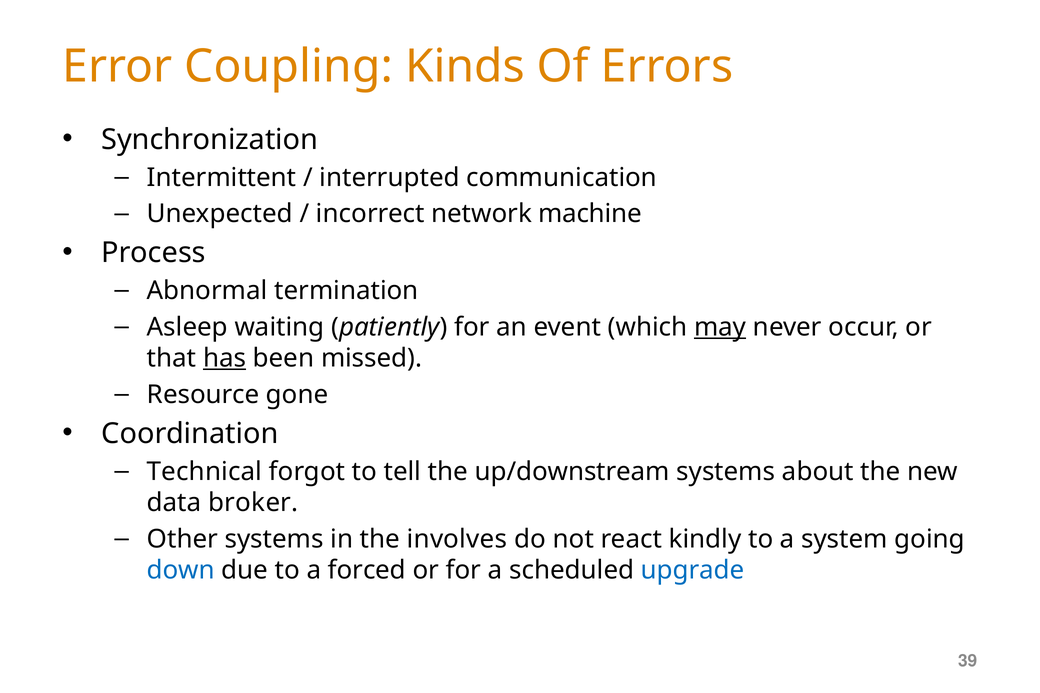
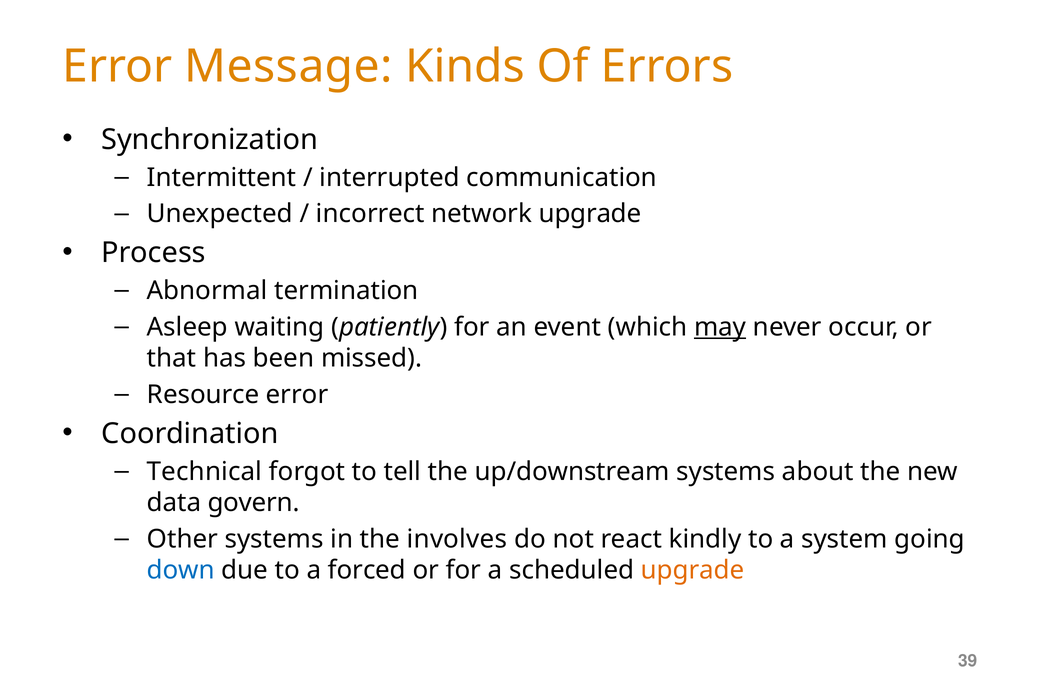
Coupling: Coupling -> Message
network machine: machine -> upgrade
has underline: present -> none
Resource gone: gone -> error
broker: broker -> govern
upgrade at (693, 570) colour: blue -> orange
